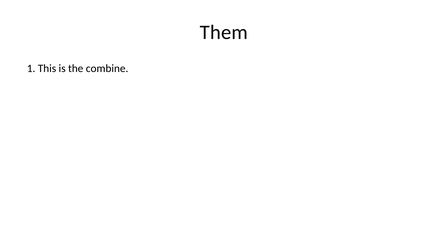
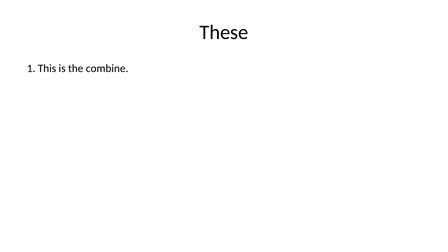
Them: Them -> These
